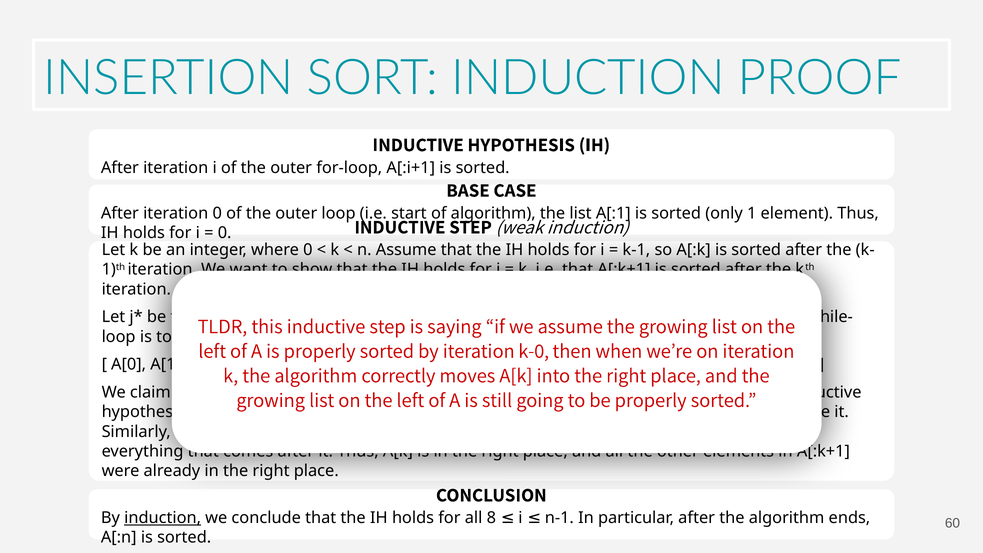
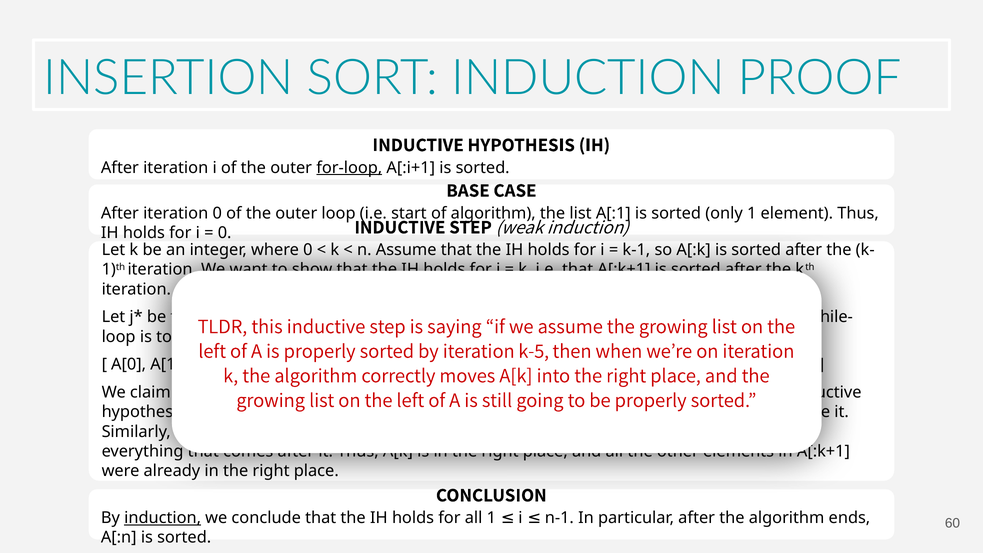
for-loop underline: none -> present
k-0: k-0 -> k-5
all 8: 8 -> 1
